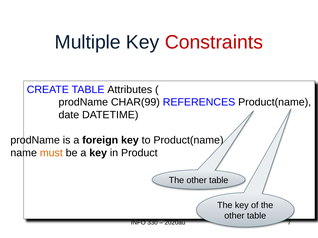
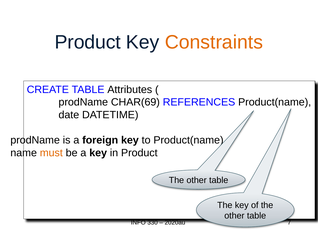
Multiple at (88, 42): Multiple -> Product
Constraints colour: red -> orange
CHAR(99: CHAR(99 -> CHAR(69
